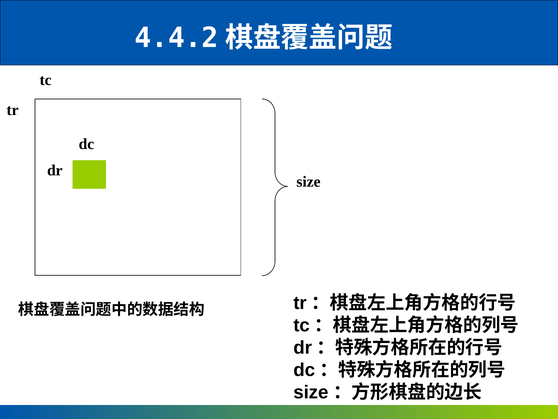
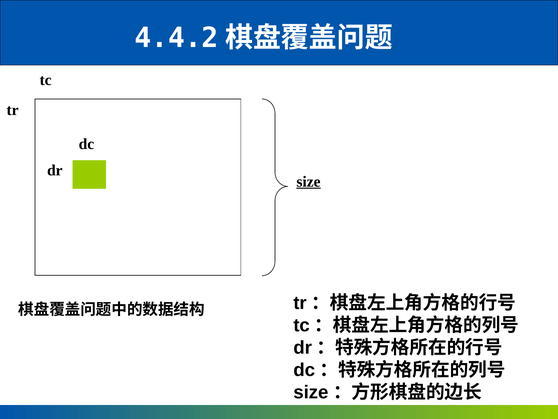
size underline: none -> present
